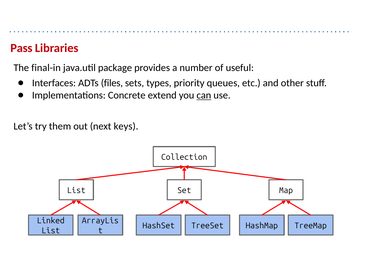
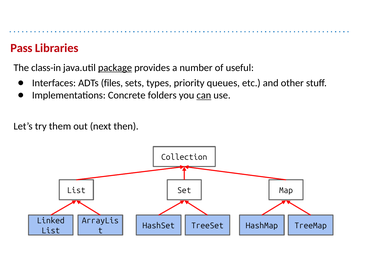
final-in: final-in -> class-in
package underline: none -> present
extend: extend -> folders
keys: keys -> then
